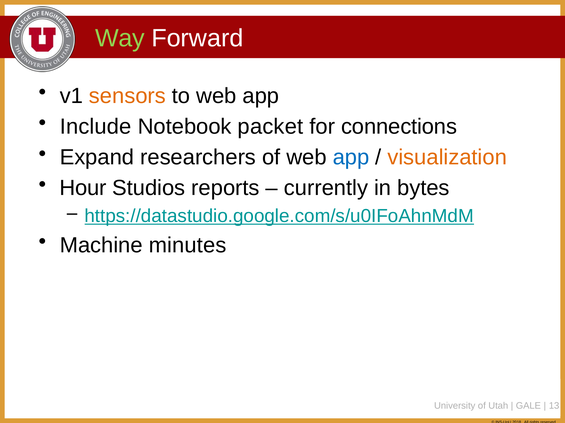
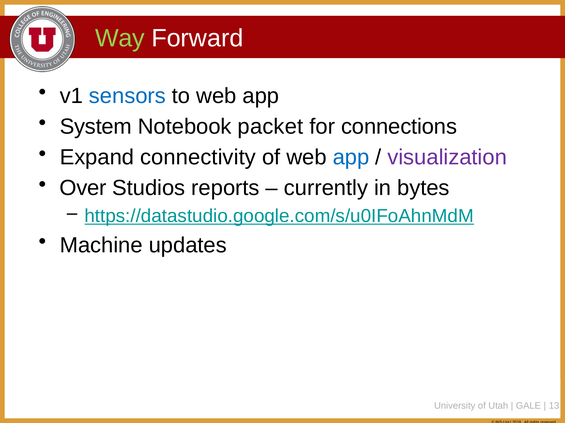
sensors colour: orange -> blue
Include: Include -> System
researchers: researchers -> connectivity
visualization colour: orange -> purple
Hour: Hour -> Over
minutes: minutes -> updates
